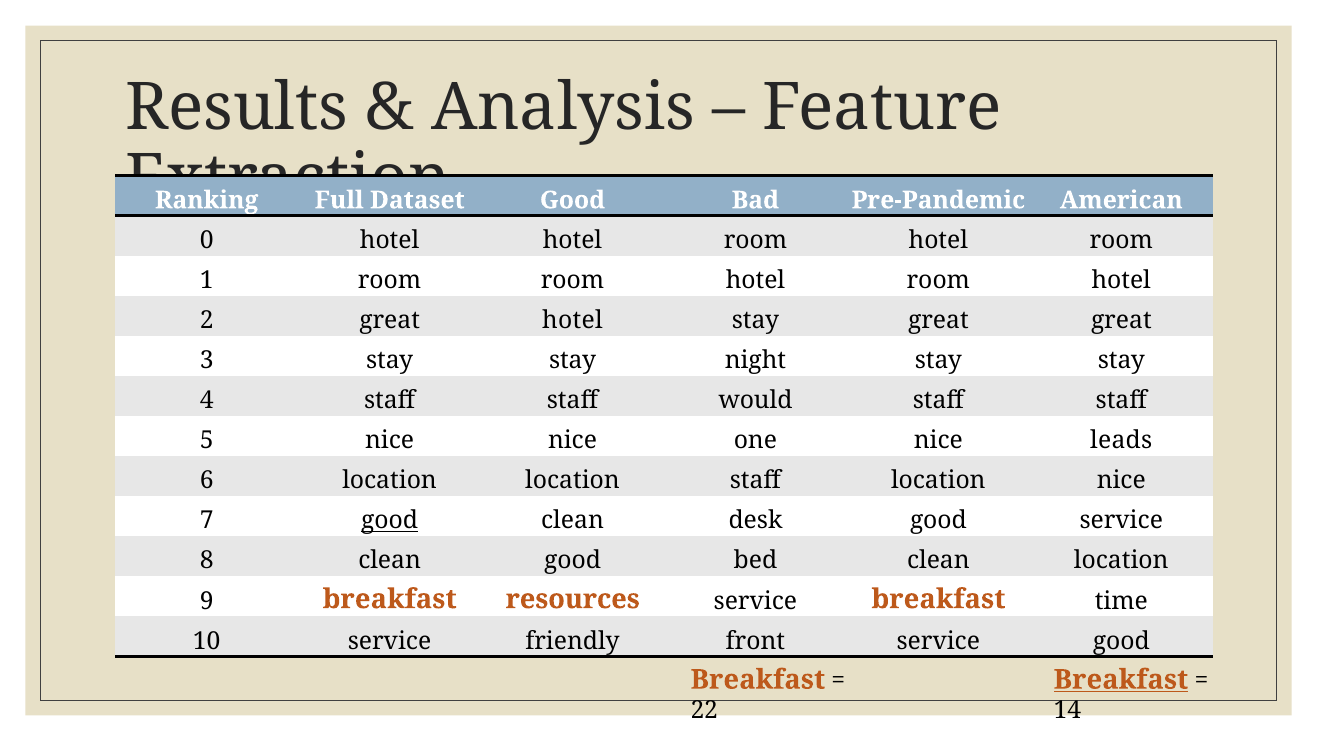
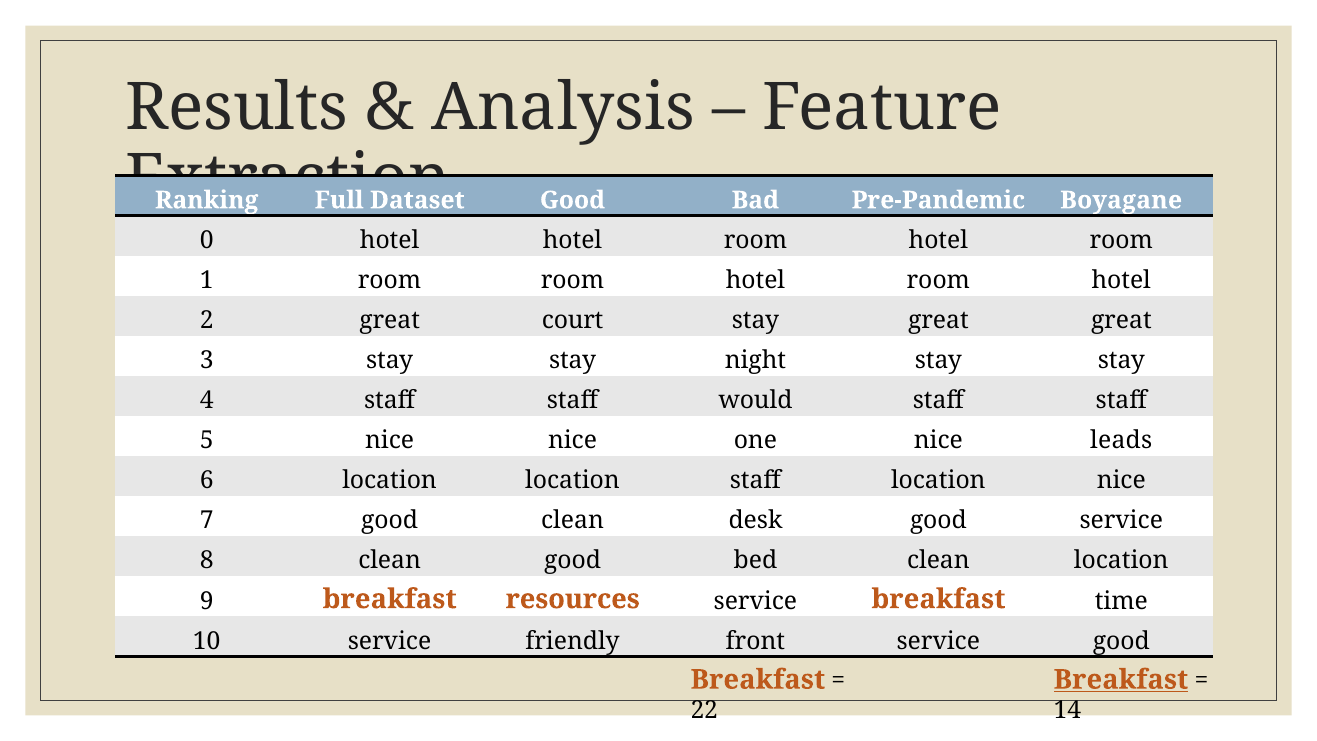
American: American -> Boyagane
great hotel: hotel -> court
good at (390, 521) underline: present -> none
